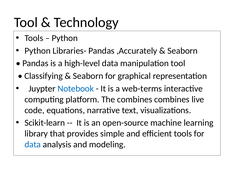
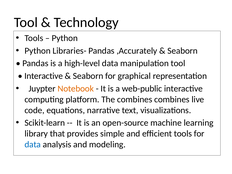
Classifying at (44, 76): Classifying -> Interactive
Notebook colour: blue -> orange
web-terms: web-terms -> web-public
